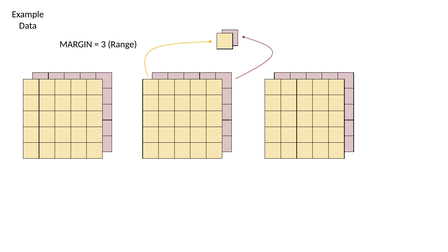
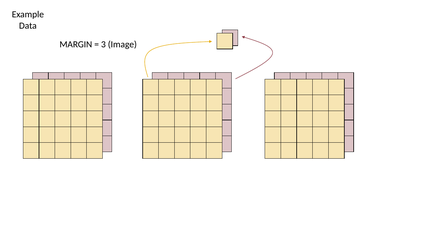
Range: Range -> Image
